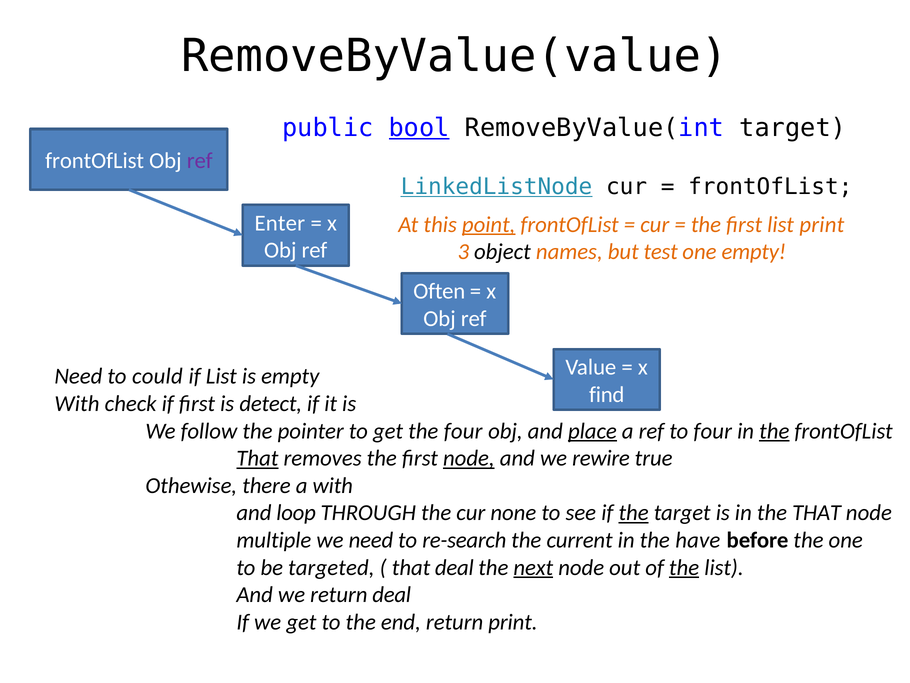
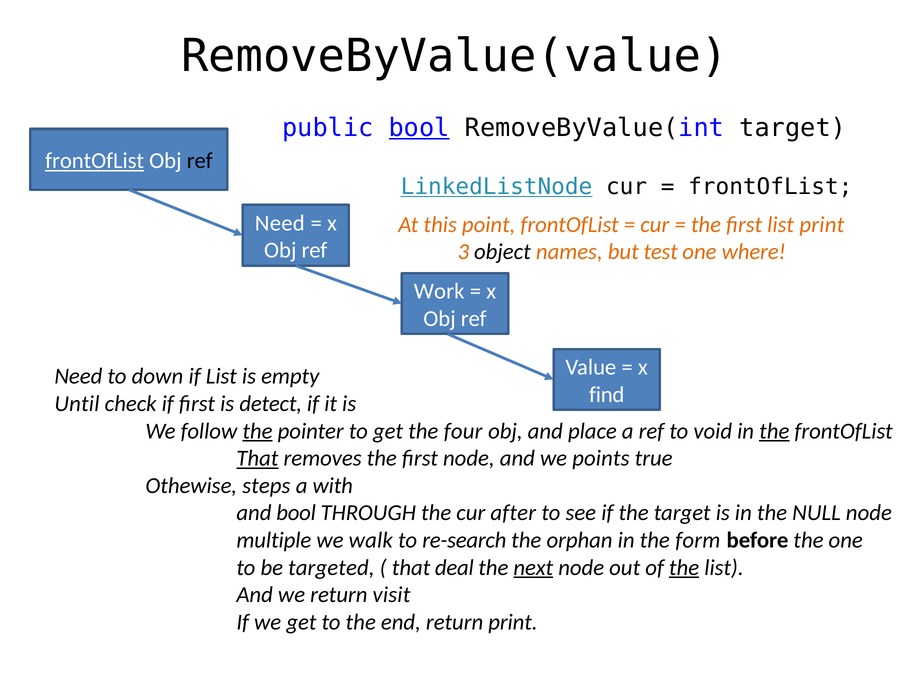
frontOfList at (95, 161) underline: none -> present
ref at (200, 161) colour: purple -> black
Enter at (280, 223): Enter -> Need
point underline: present -> none
one empty: empty -> where
Often: Often -> Work
could: could -> down
With at (77, 403): With -> Until
the at (257, 431) underline: none -> present
place underline: present -> none
to four: four -> void
node at (469, 458) underline: present -> none
rewire: rewire -> points
there: there -> steps
and loop: loop -> bool
none: none -> after
the at (634, 513) underline: present -> none
the THAT: THAT -> NULL
we need: need -> walk
current: current -> orphan
have: have -> form
return deal: deal -> visit
